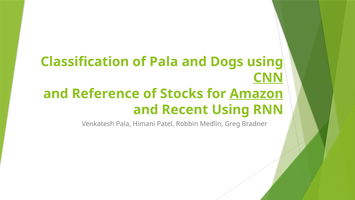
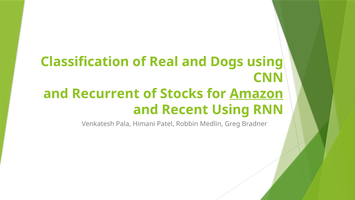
of Pala: Pala -> Real
CNN underline: present -> none
Reference: Reference -> Recurrent
